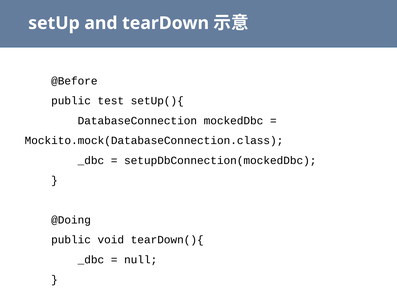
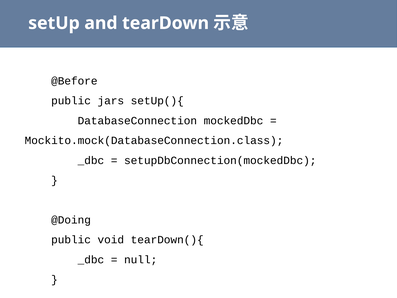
test: test -> jars
